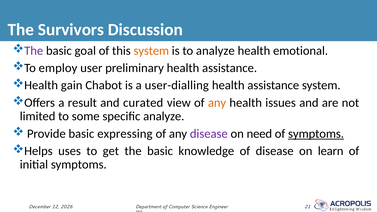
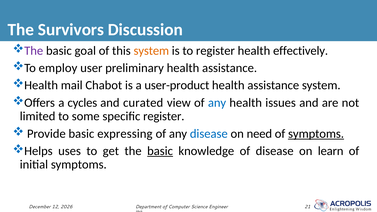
to analyze: analyze -> register
emotional: emotional -> effectively
gain: gain -> mail
user-dialling: user-dialling -> user-product
result: result -> cycles
any at (217, 103) colour: orange -> blue
specific analyze: analyze -> register
disease at (209, 134) colour: purple -> blue
basic at (160, 151) underline: none -> present
